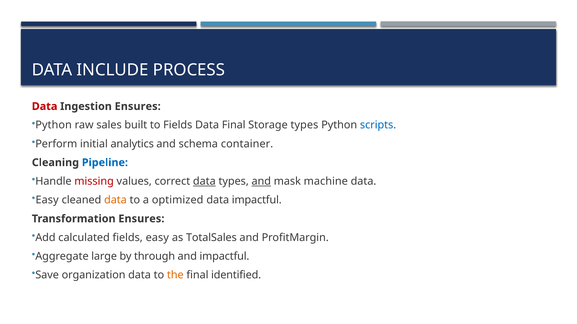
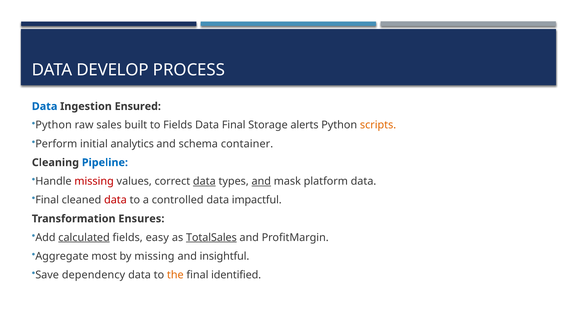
INCLUDE: INCLUDE -> DEVELOP
Data at (45, 107) colour: red -> blue
Ingestion Ensures: Ensures -> Ensured
Storage types: types -> alerts
scripts colour: blue -> orange
machine: machine -> platform
Easy at (47, 200): Easy -> Final
data at (115, 200) colour: orange -> red
optimized: optimized -> controlled
calculated underline: none -> present
TotalSales underline: none -> present
large: large -> most
by through: through -> missing
and impactful: impactful -> insightful
organization: organization -> dependency
